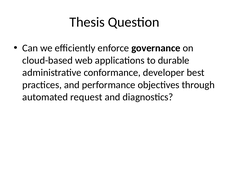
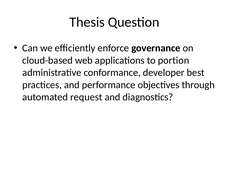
durable: durable -> portion
